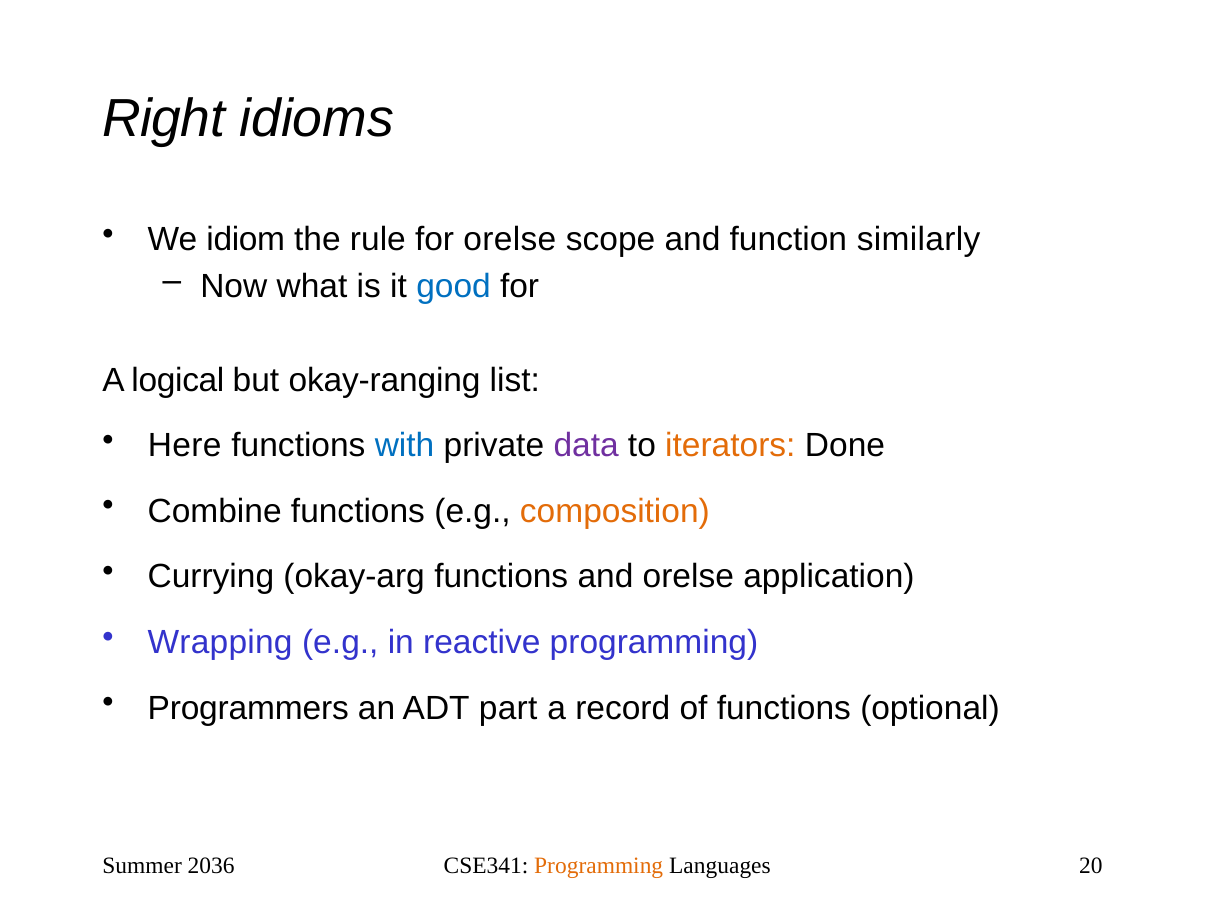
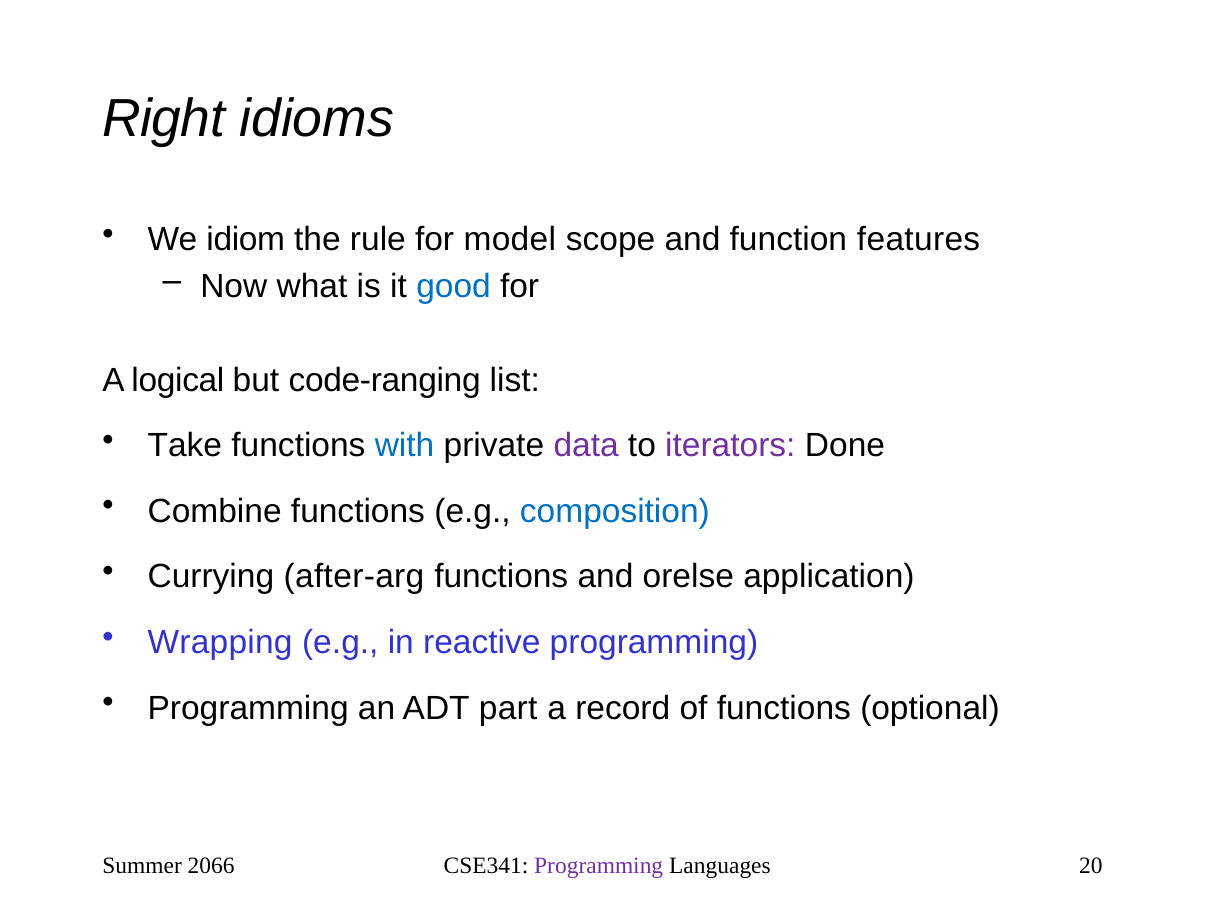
for orelse: orelse -> model
similarly: similarly -> features
okay-ranging: okay-ranging -> code-ranging
Here: Here -> Take
iterators colour: orange -> purple
composition colour: orange -> blue
okay-arg: okay-arg -> after-arg
Programmers at (248, 708): Programmers -> Programming
2036: 2036 -> 2066
Programming at (599, 865) colour: orange -> purple
